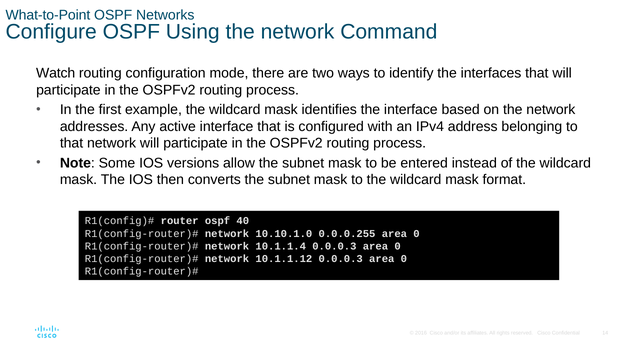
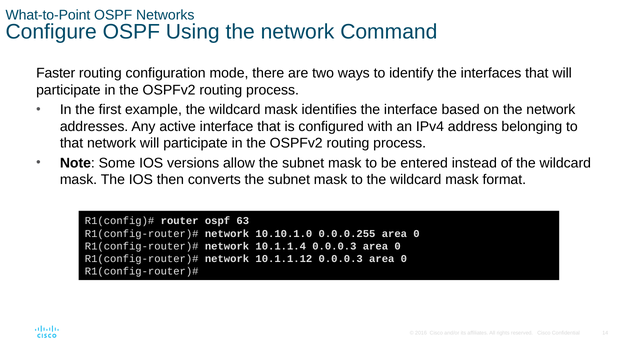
Watch: Watch -> Faster
40: 40 -> 63
